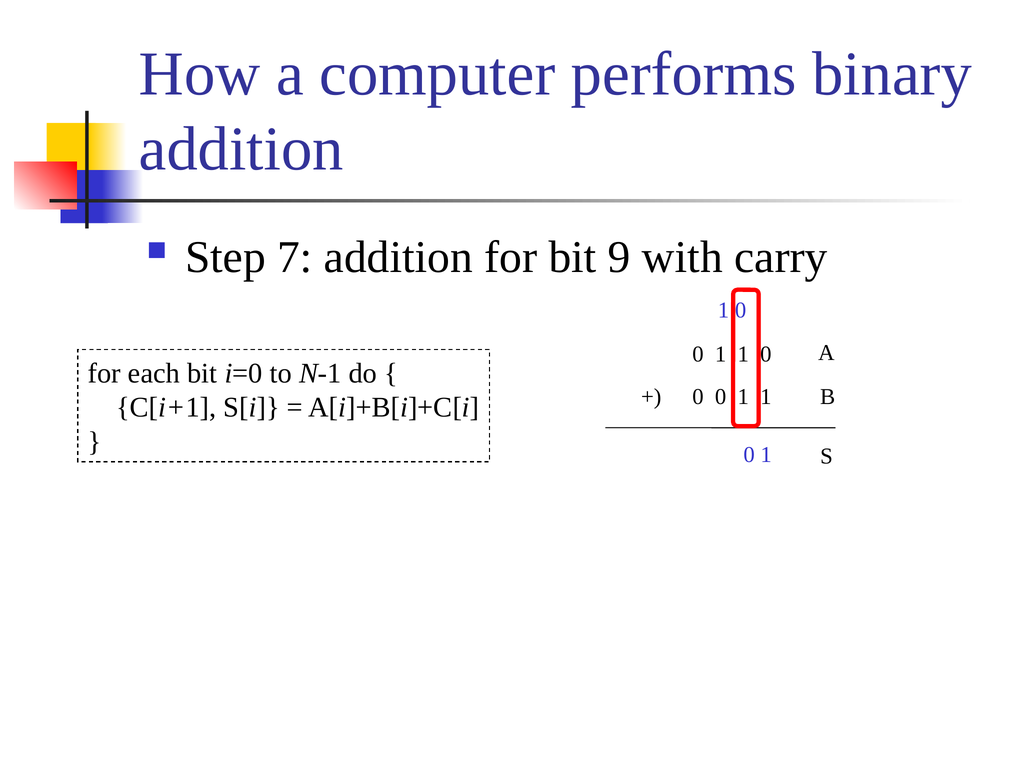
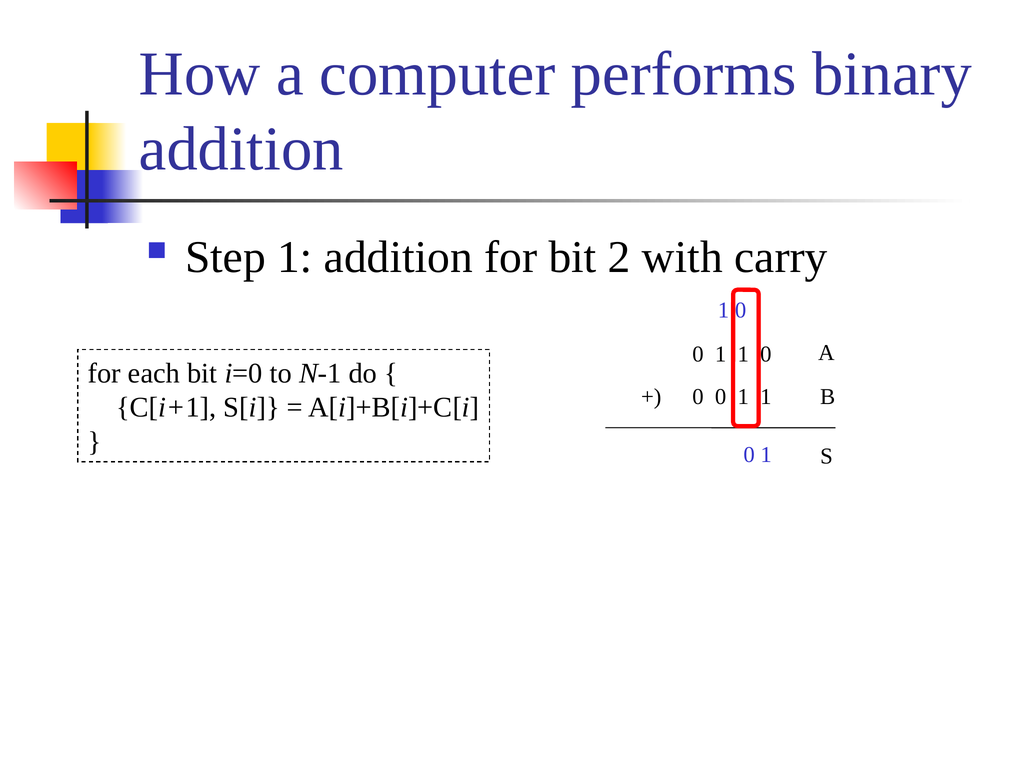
Step 7: 7 -> 1
9: 9 -> 2
